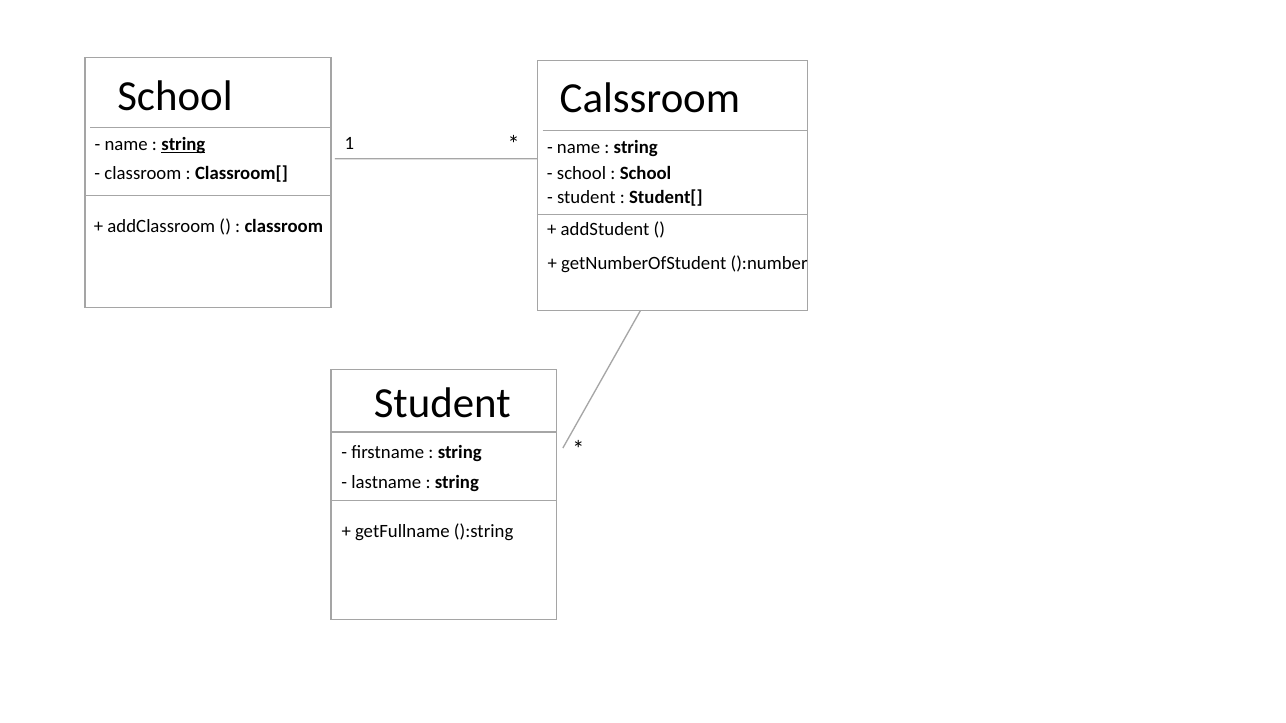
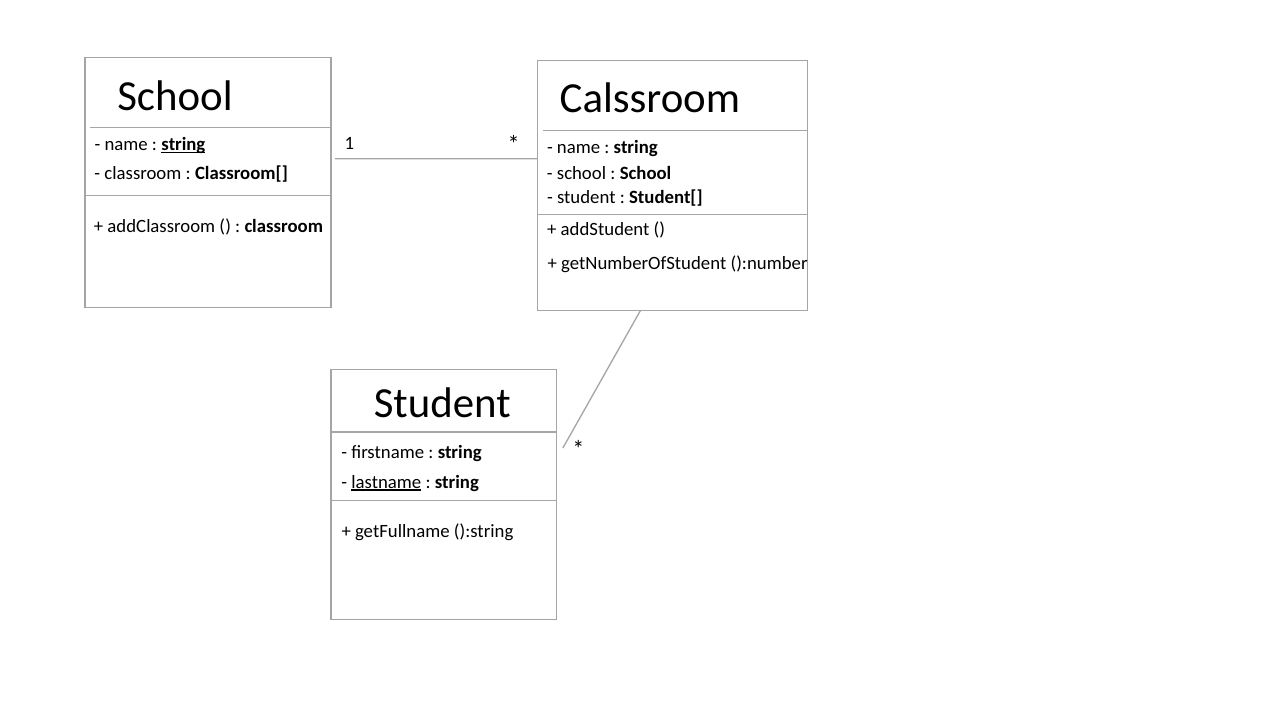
lastname underline: none -> present
